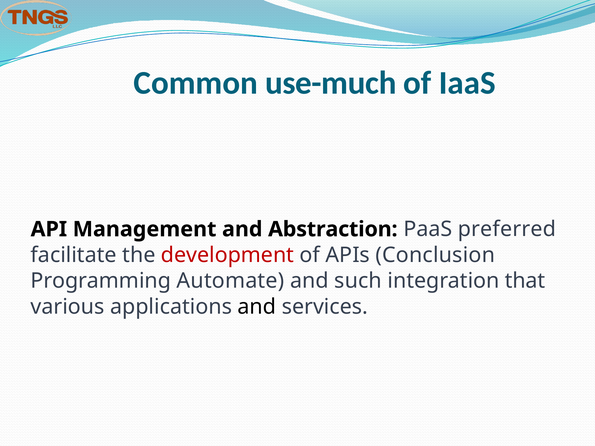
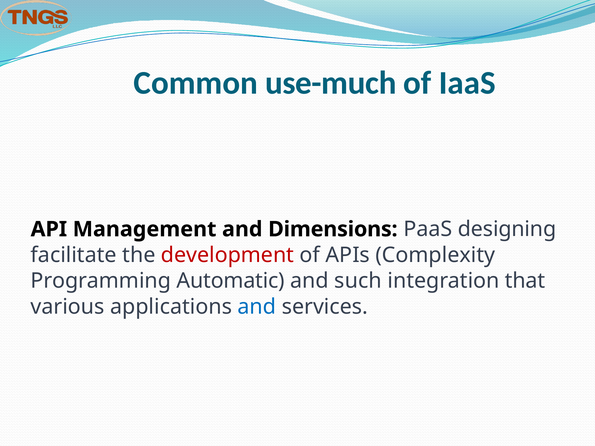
Abstraction: Abstraction -> Dimensions
preferred: preferred -> designing
Conclusion: Conclusion -> Complexity
Automate: Automate -> Automatic
and at (257, 307) colour: black -> blue
